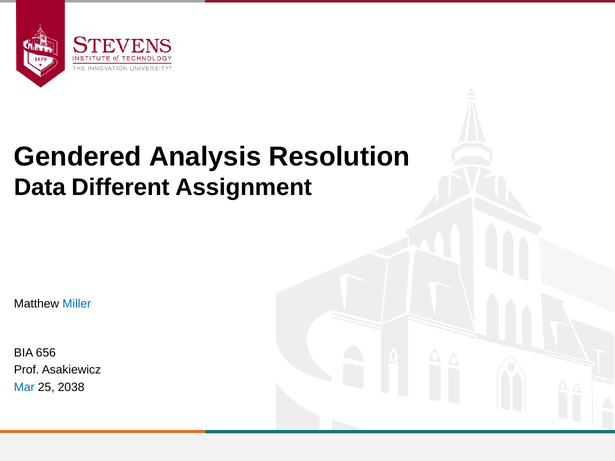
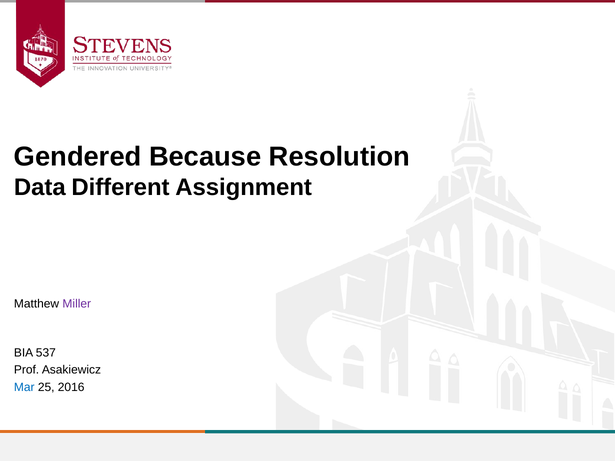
Analysis: Analysis -> Because
Miller colour: blue -> purple
656: 656 -> 537
2038: 2038 -> 2016
